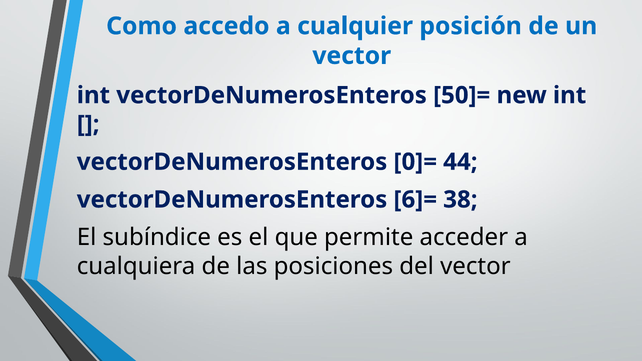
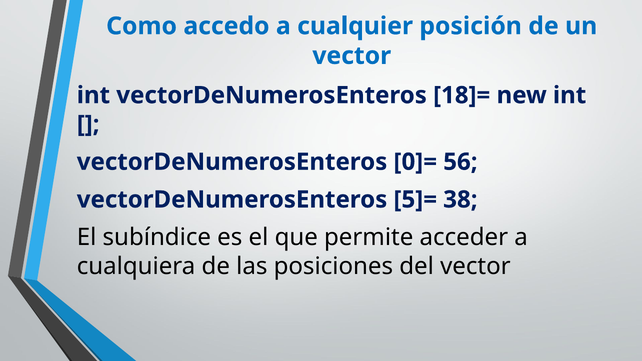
50]=: 50]= -> 18]=
44: 44 -> 56
6]=: 6]= -> 5]=
